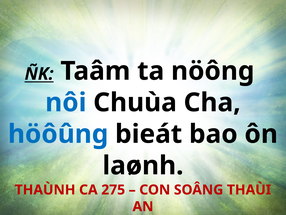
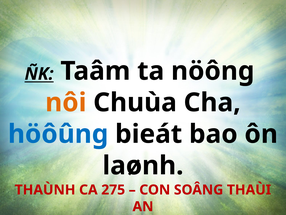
nôi colour: blue -> orange
